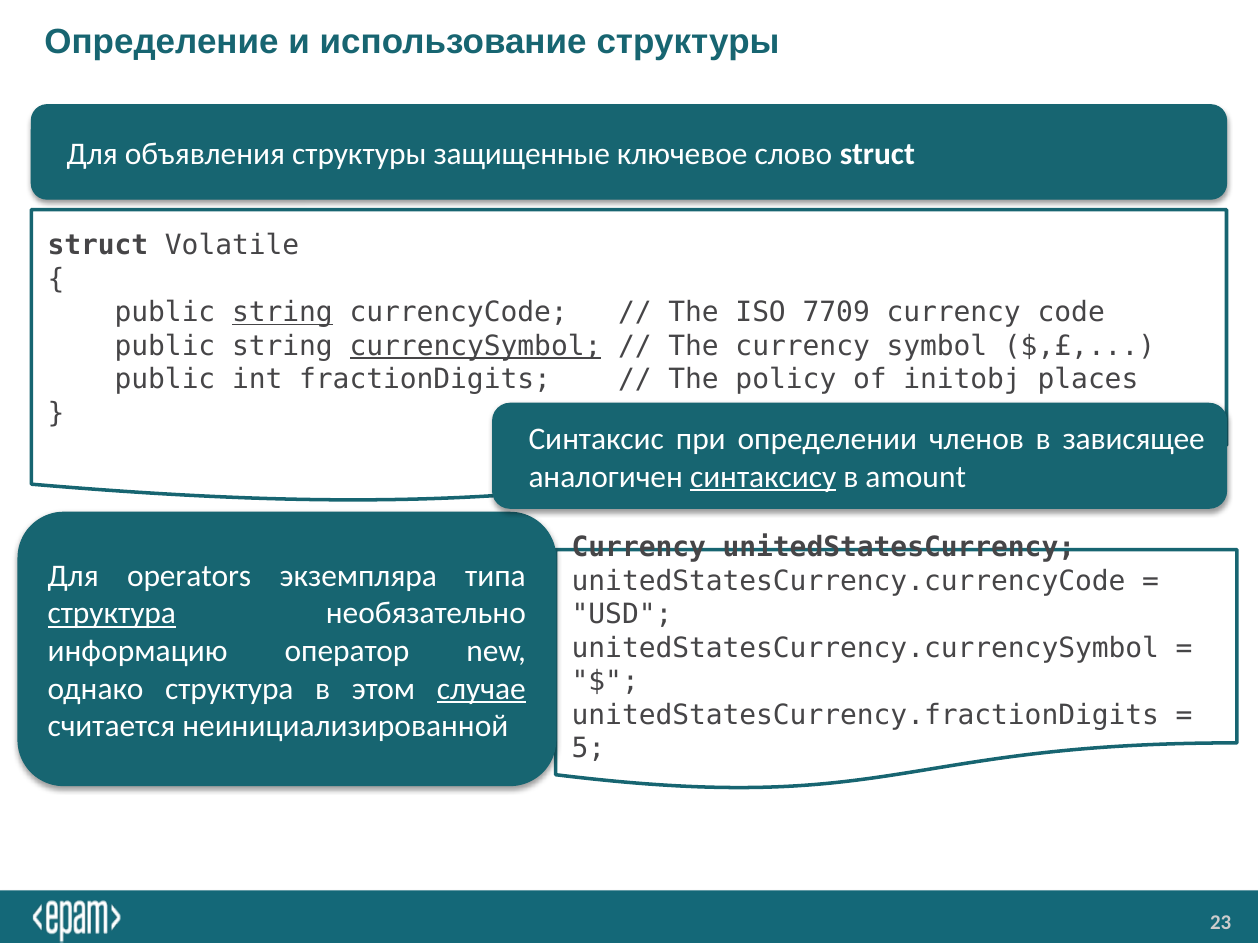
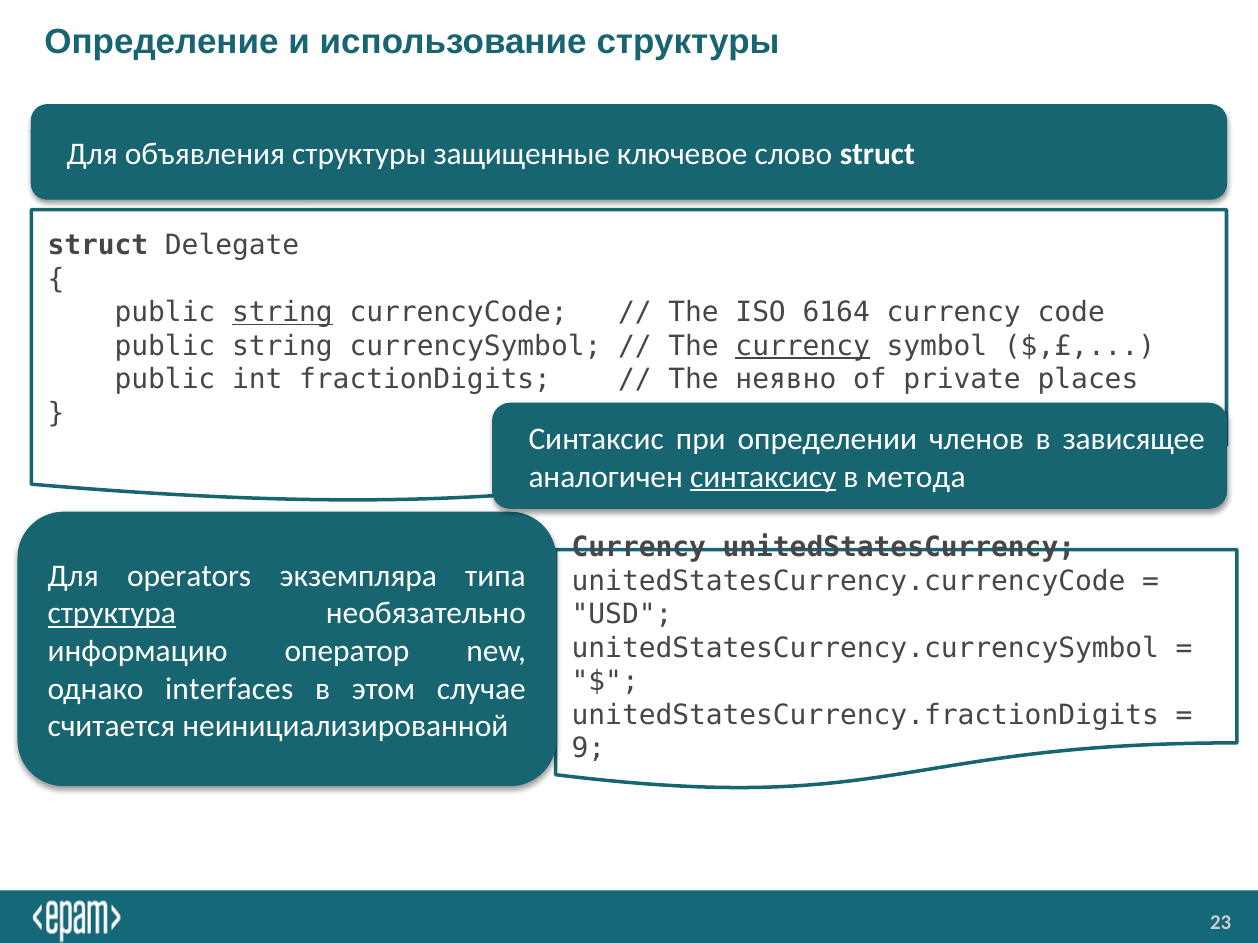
Volatile: Volatile -> Delegate
7709: 7709 -> 6164
currencySymbol underline: present -> none
currency at (803, 346) underline: none -> present
policy: policy -> неявно
initobj: initobj -> private
amount: amount -> метода
cтруктура: cтруктура -> interfaces
случае underline: present -> none
5: 5 -> 9
